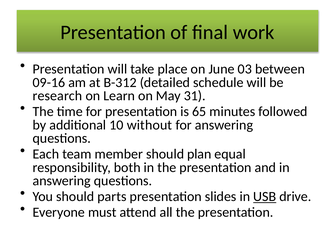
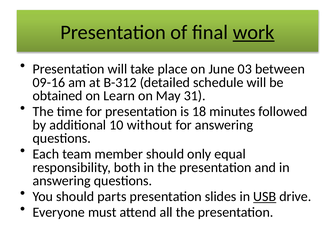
work underline: none -> present
research: research -> obtained
65: 65 -> 18
plan: plan -> only
